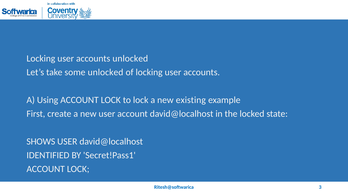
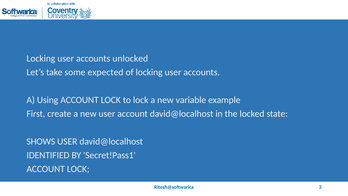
some unlocked: unlocked -> expected
existing: existing -> variable
